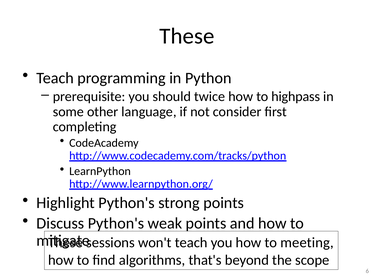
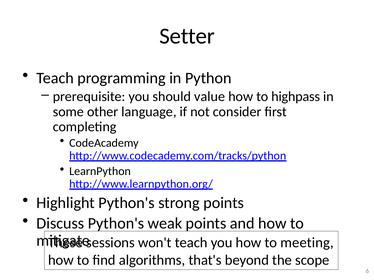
These at (187, 36): These -> Setter
twice: twice -> value
